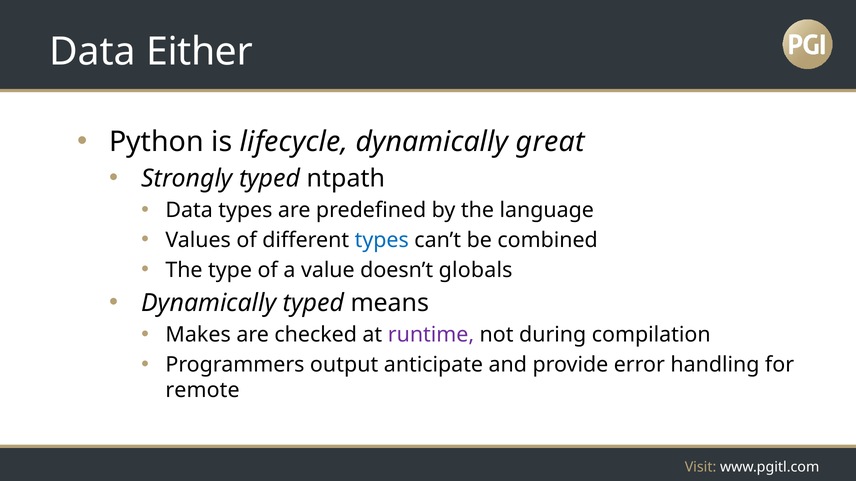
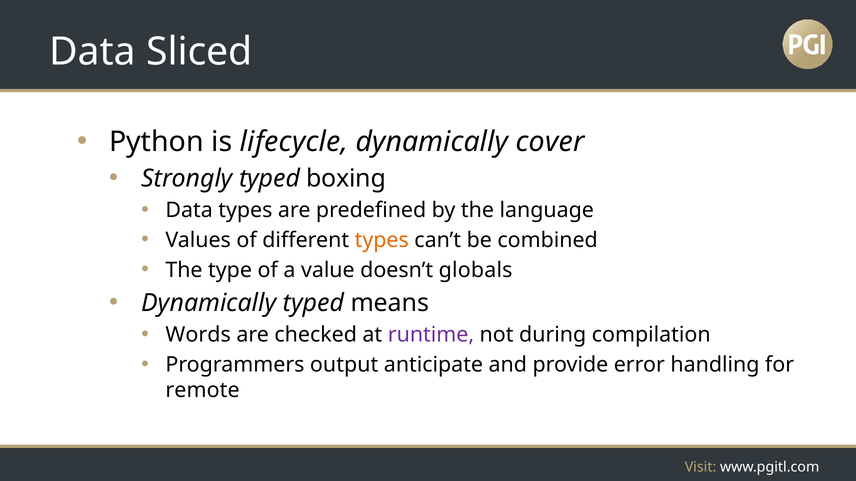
Either: Either -> Sliced
great: great -> cover
ntpath: ntpath -> boxing
types at (382, 240) colour: blue -> orange
Makes: Makes -> Words
